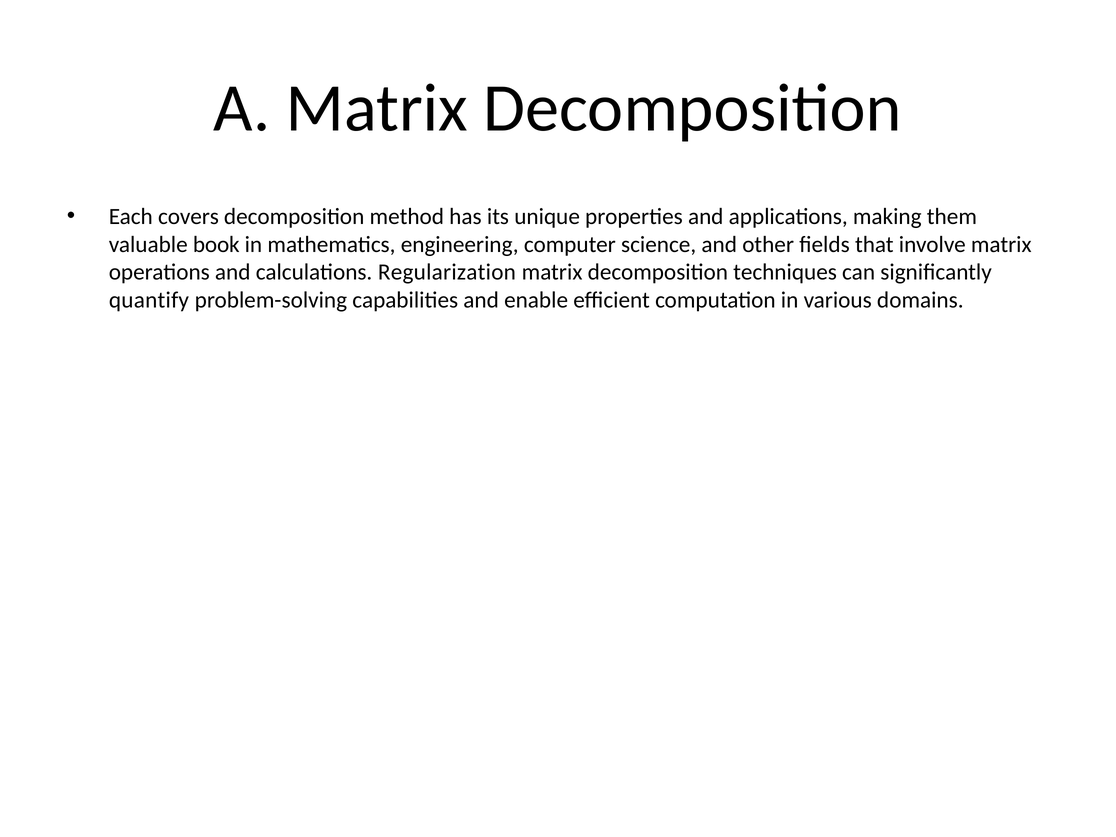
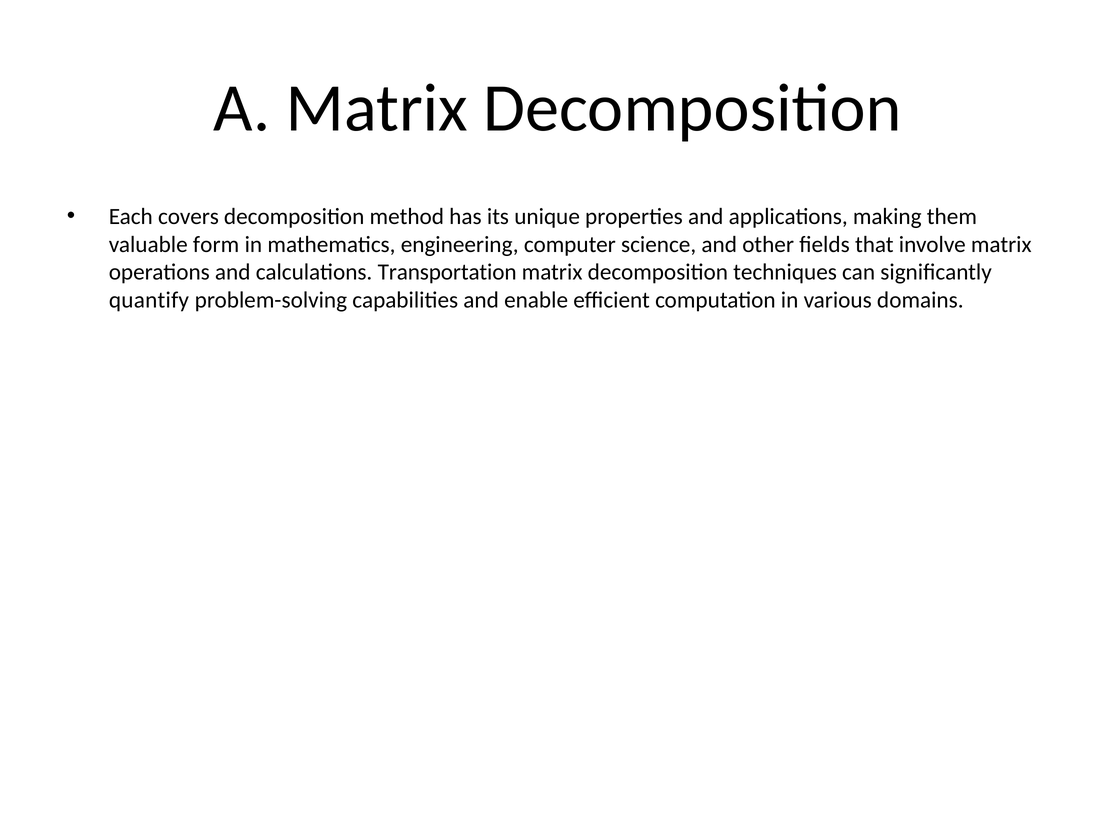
book: book -> form
Regularization: Regularization -> Transportation
